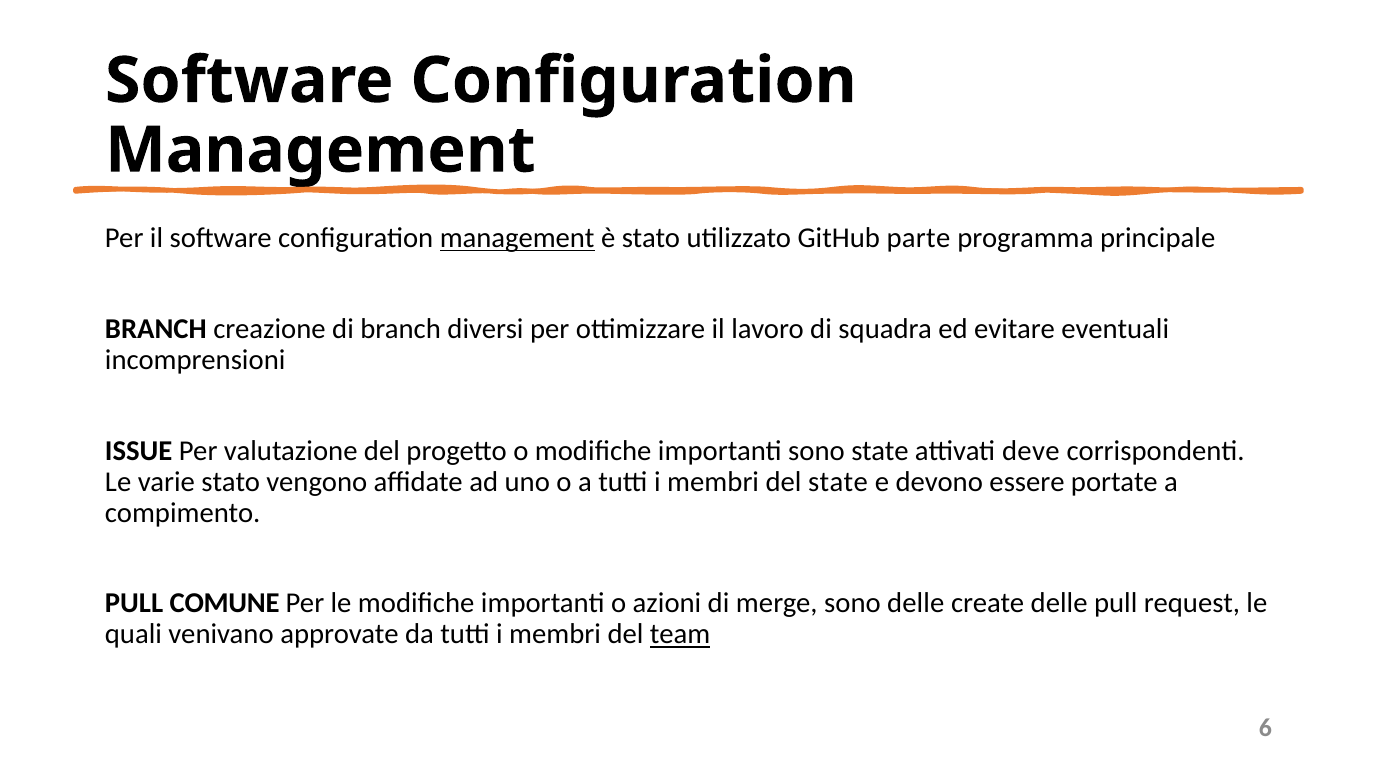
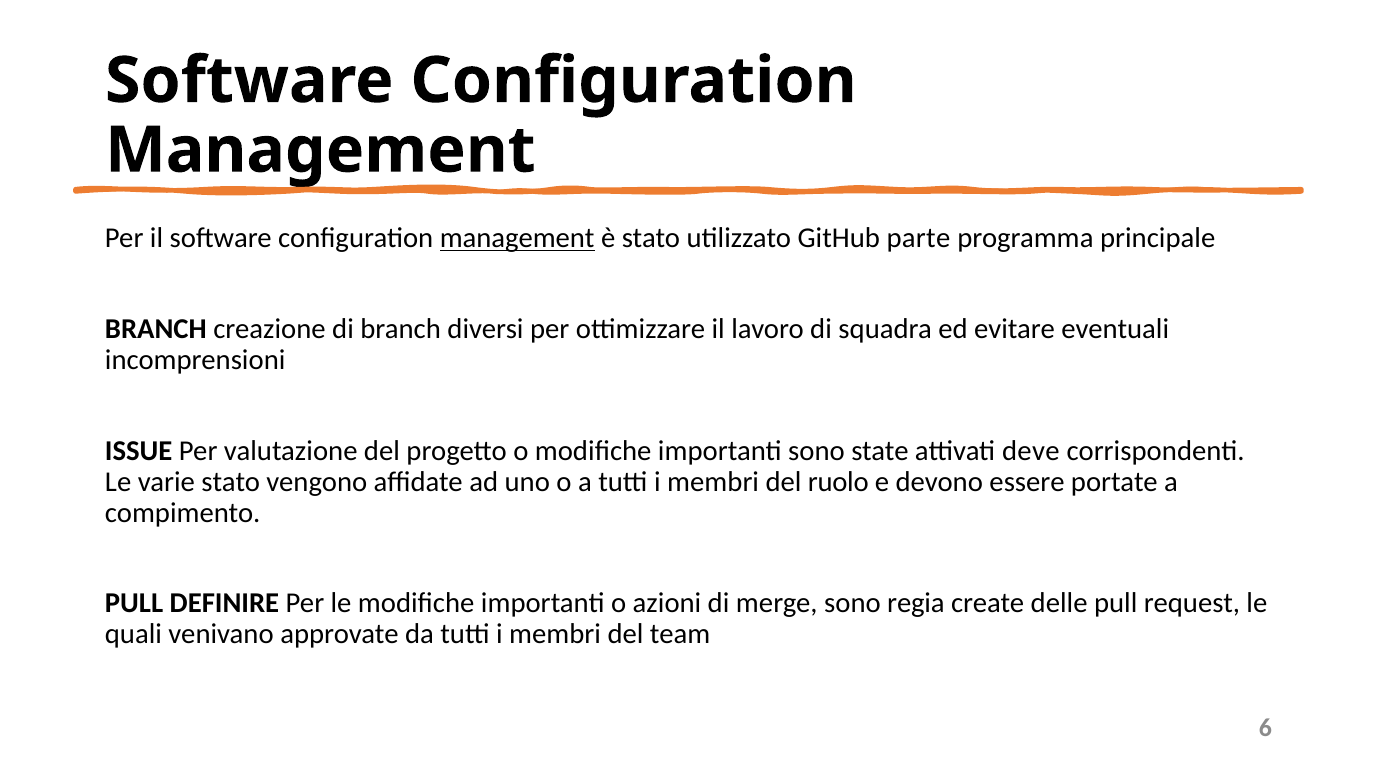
del state: state -> ruolo
COMUNE: COMUNE -> DEFINIRE
sono delle: delle -> regia
team underline: present -> none
